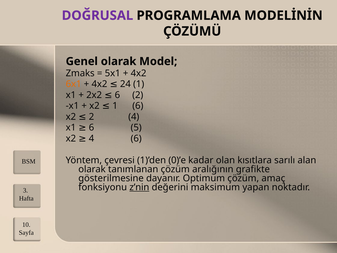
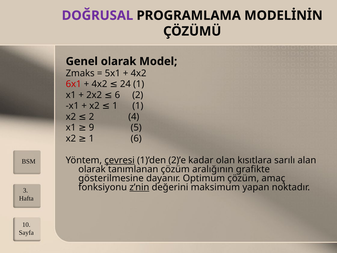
6x1 colour: orange -> red
1 6: 6 -> 1
x1 6: 6 -> 9
4 at (91, 138): 4 -> 1
çevresi underline: none -> present
0)’e: 0)’e -> 2)’e
